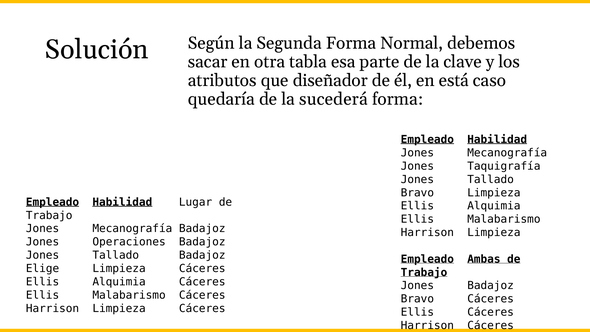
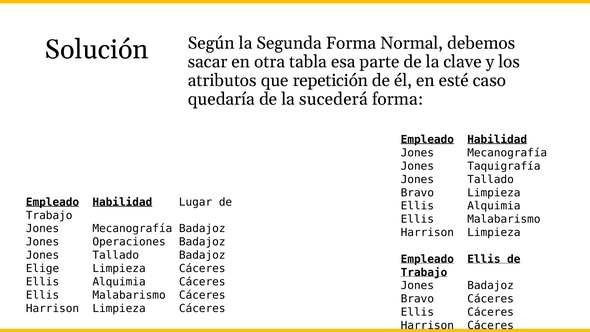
diseñador: diseñador -> repetición
está: está -> esté
Empleado Ambas: Ambas -> Ellis
